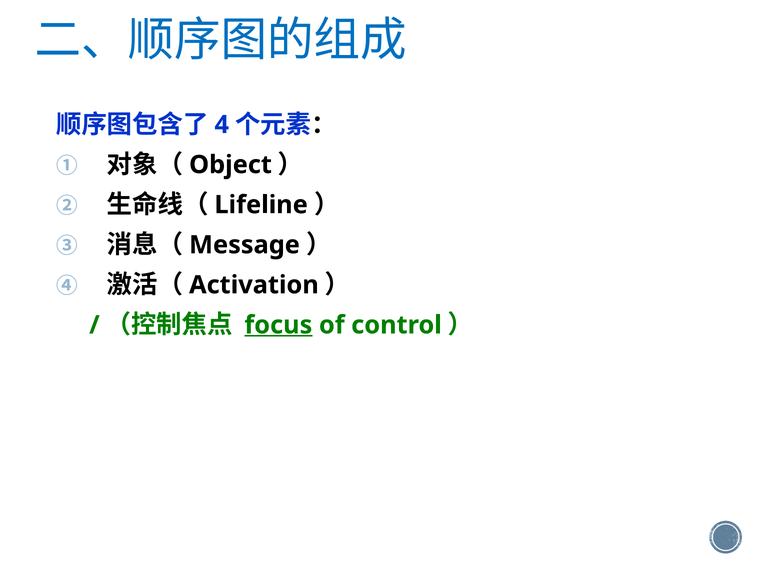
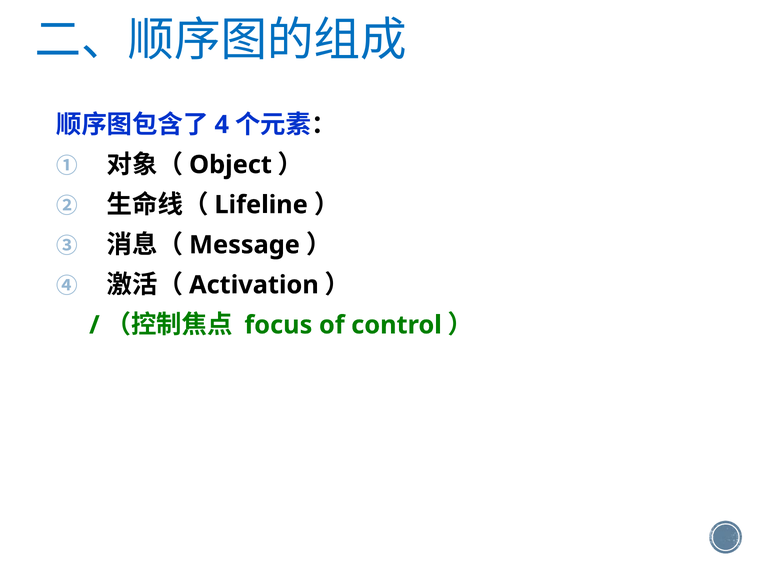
focus underline: present -> none
